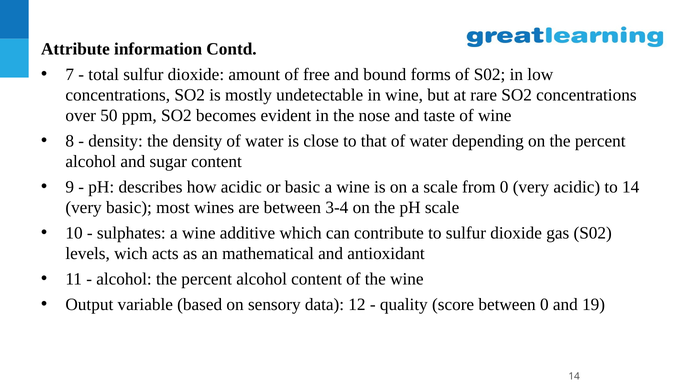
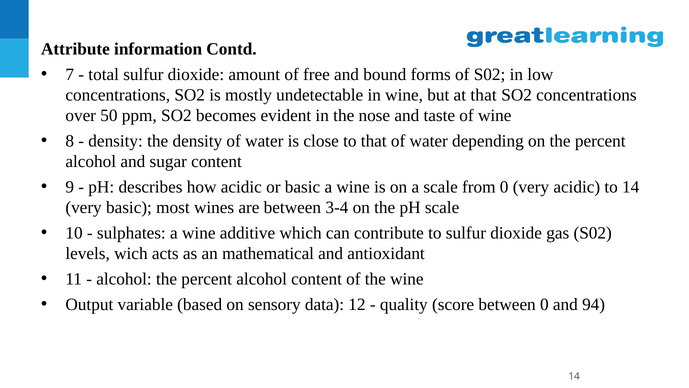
at rare: rare -> that
19: 19 -> 94
